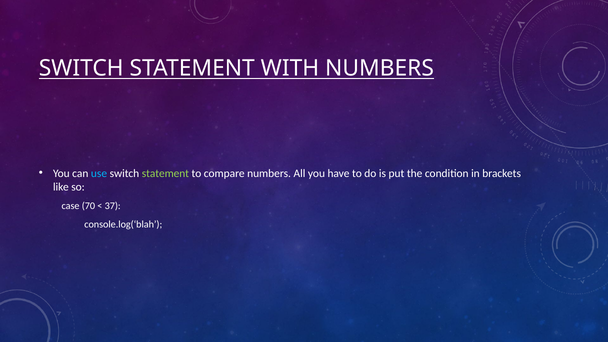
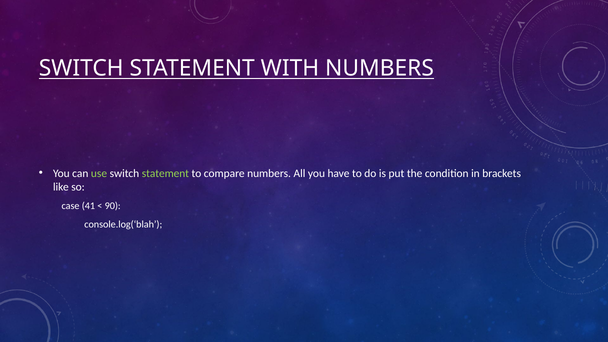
use colour: light blue -> light green
70: 70 -> 41
37: 37 -> 90
